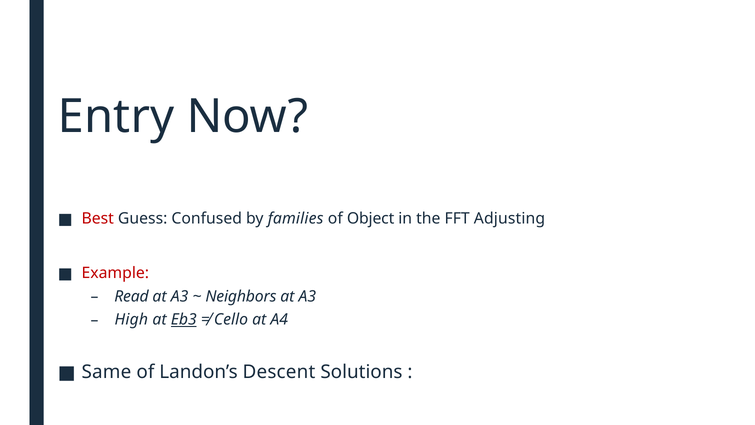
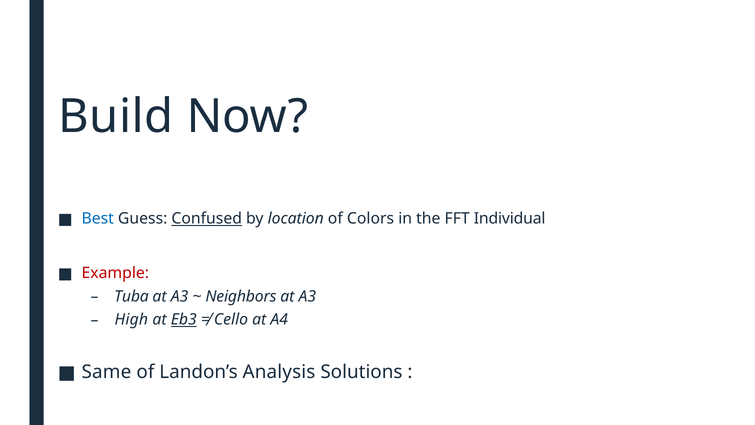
Entry: Entry -> Build
Best colour: red -> blue
Confused underline: none -> present
families: families -> location
Object: Object -> Colors
Adjusting: Adjusting -> Individual
Read: Read -> Tuba
Descent: Descent -> Analysis
